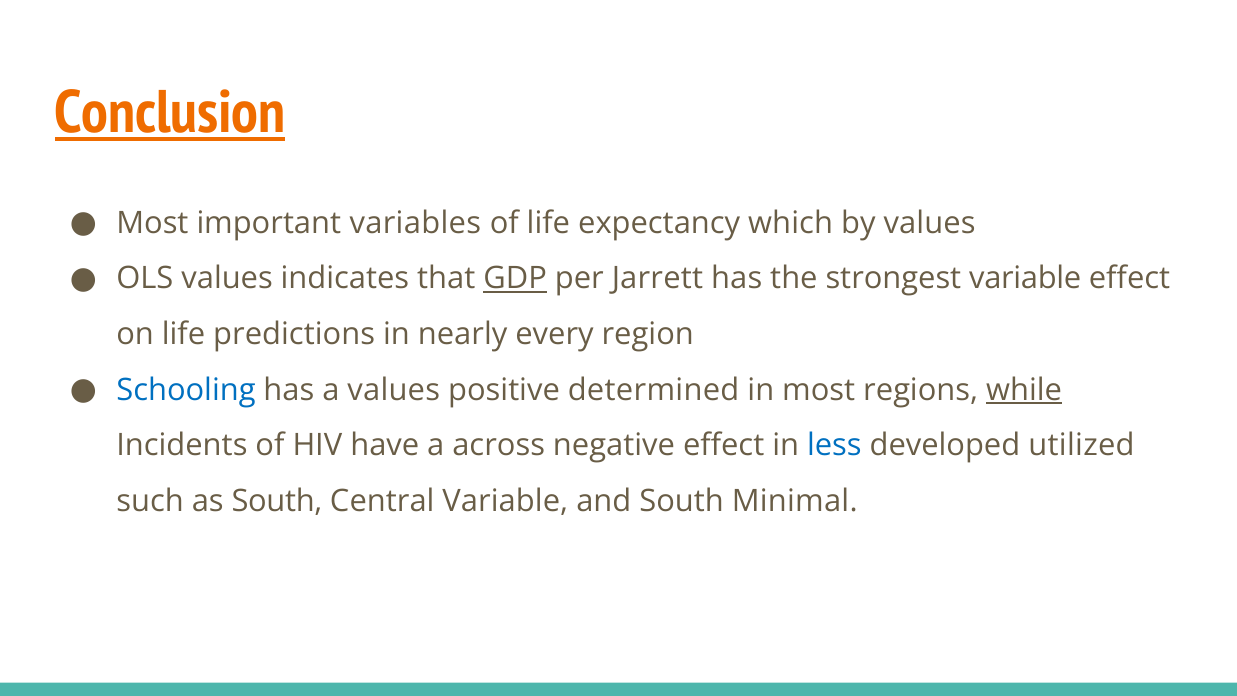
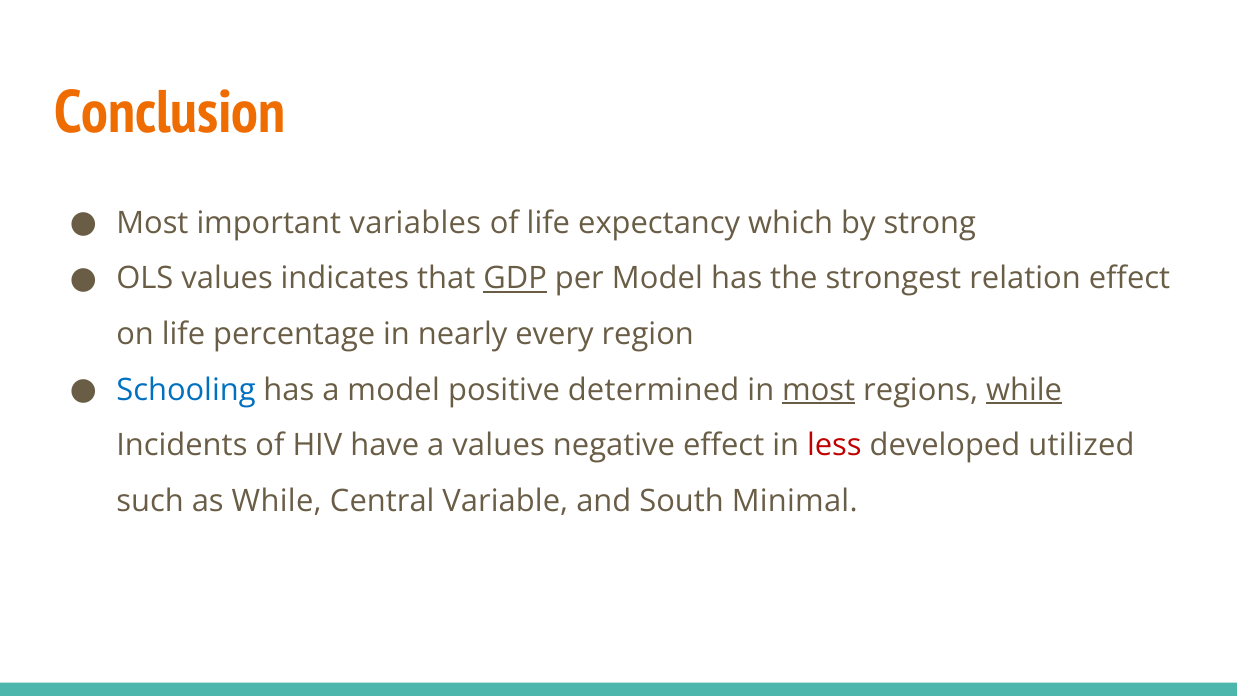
Conclusion underline: present -> none
by values: values -> strong
per Jarrett: Jarrett -> Model
strongest variable: variable -> relation
predictions: predictions -> percentage
a values: values -> model
most at (819, 390) underline: none -> present
a across: across -> values
less colour: blue -> red
as South: South -> While
